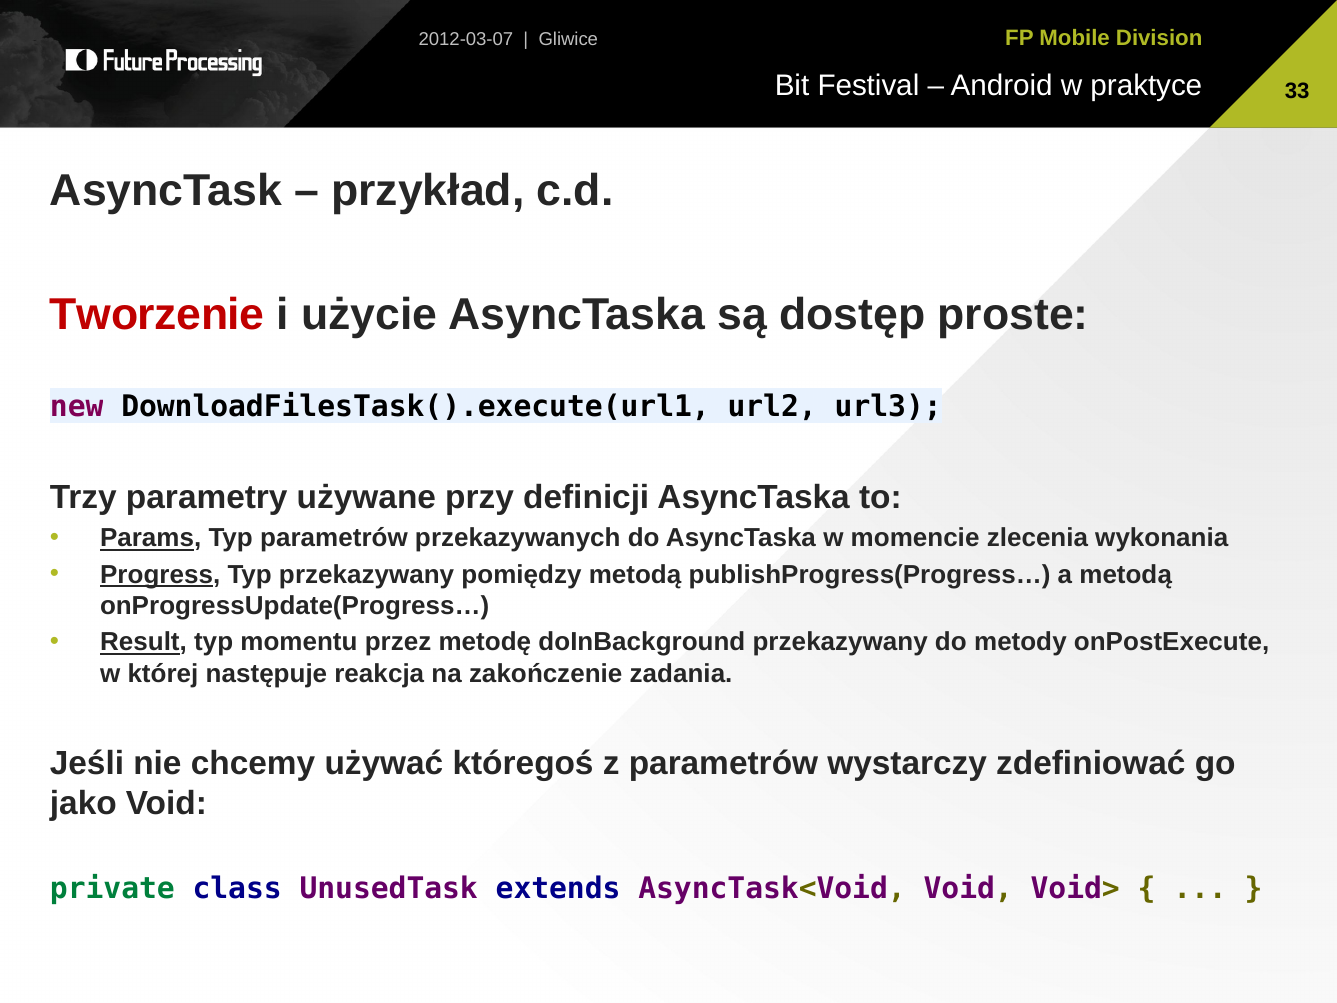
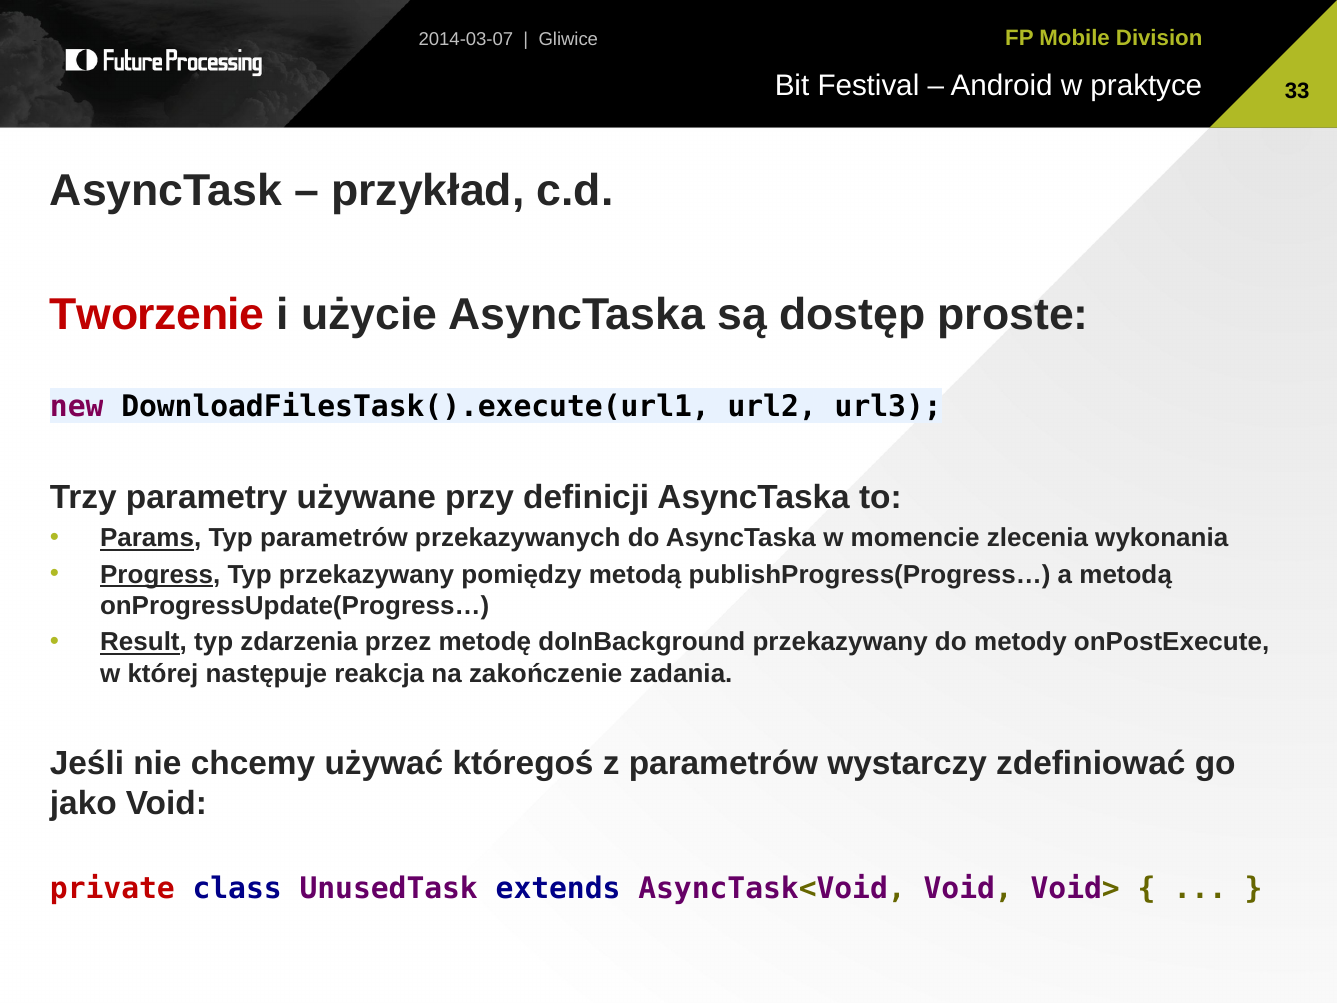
2012-03-07: 2012-03-07 -> 2014-03-07
momentu: momentu -> zdarzenia
private colour: green -> red
